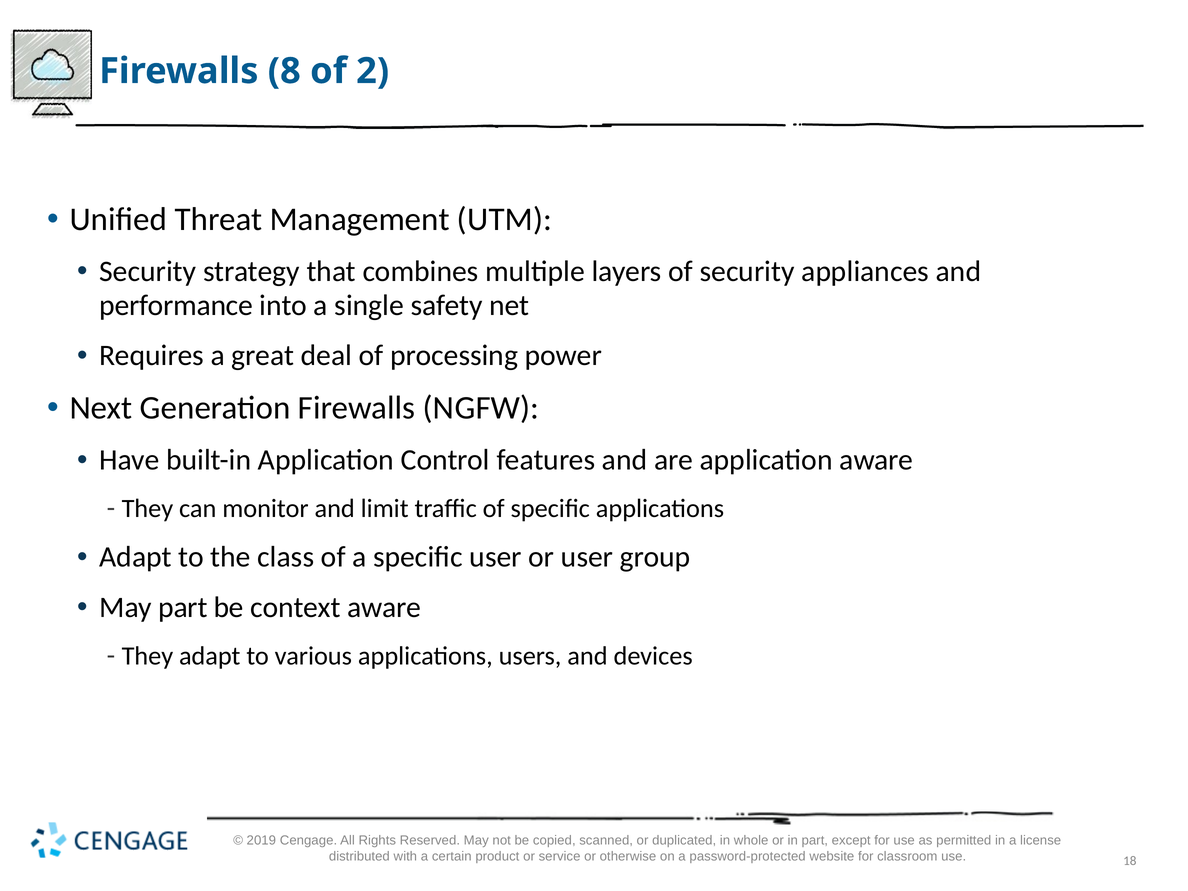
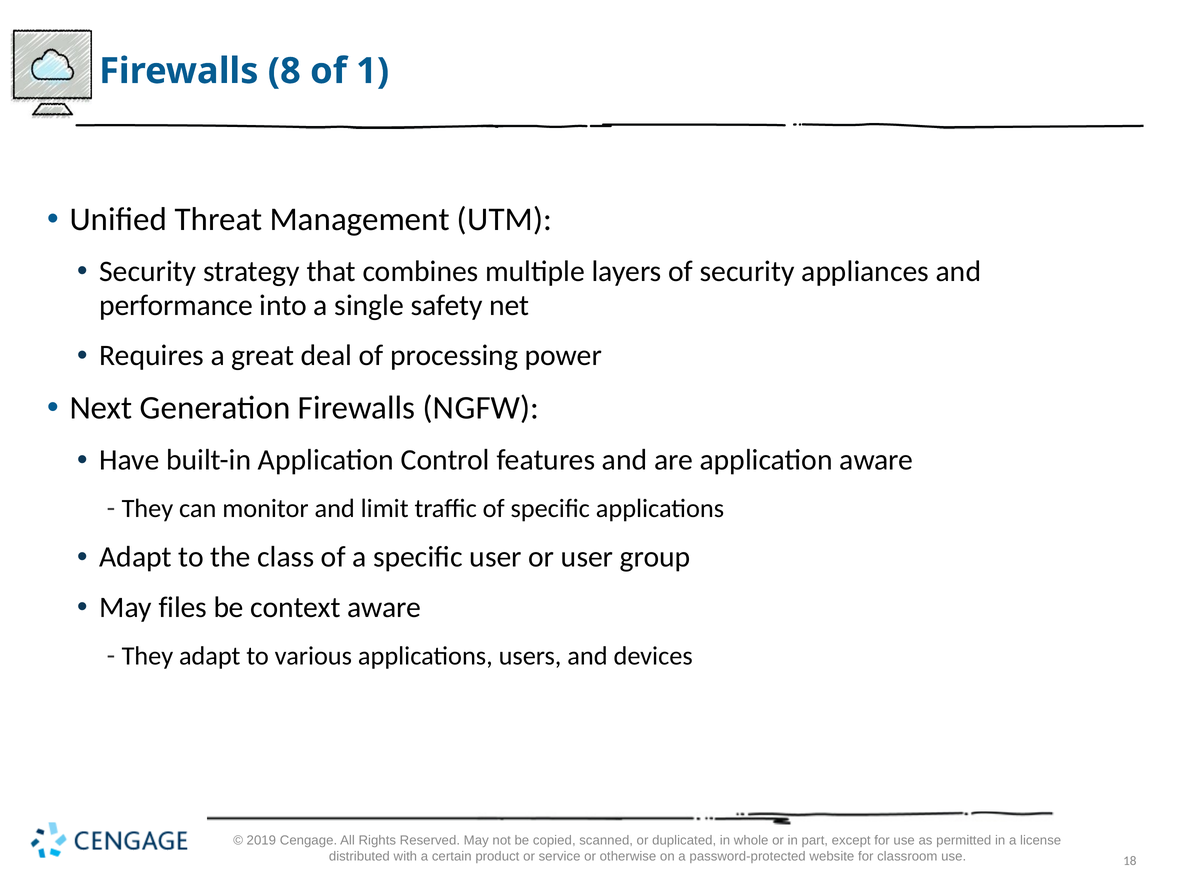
2: 2 -> 1
May part: part -> files
